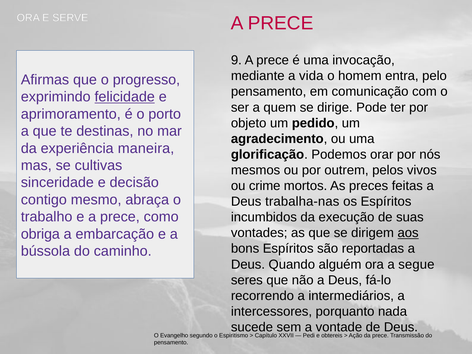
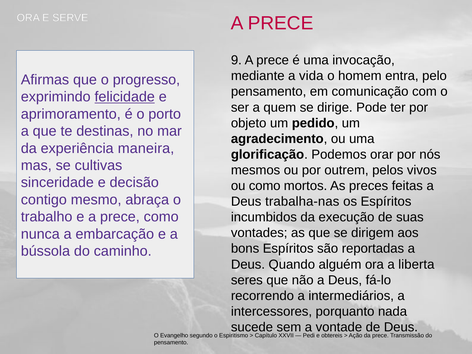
ou crime: crime -> como
aos underline: present -> none
obriga: obriga -> nunca
segue: segue -> liberta
